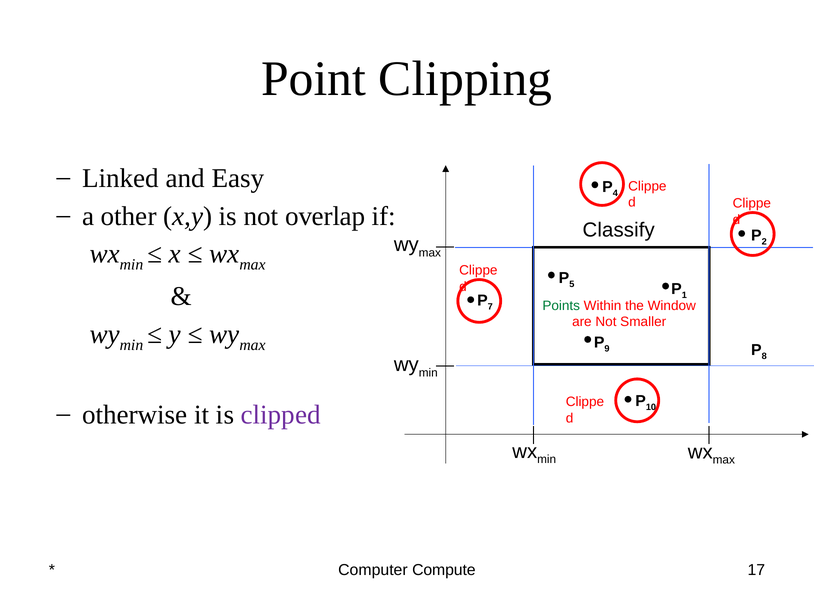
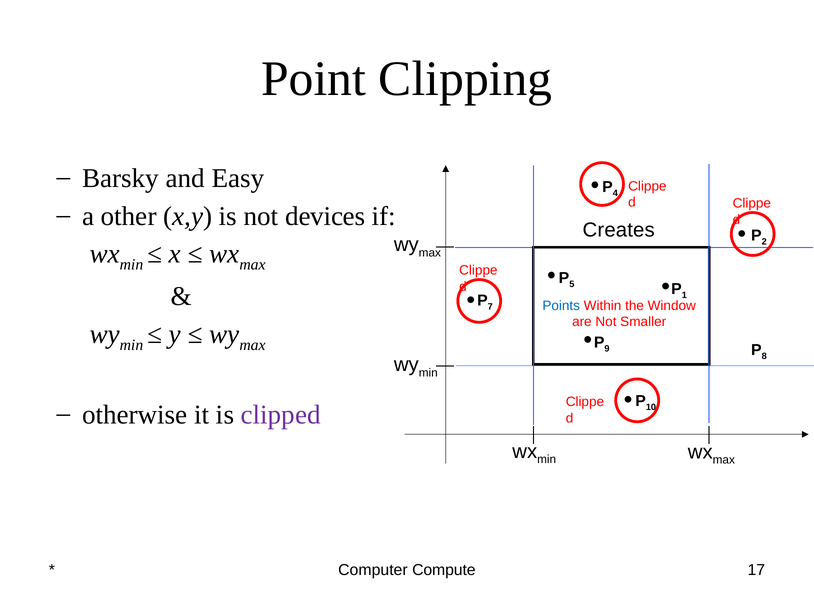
Linked: Linked -> Barsky
overlap: overlap -> devices
Classify: Classify -> Creates
Points colour: green -> blue
